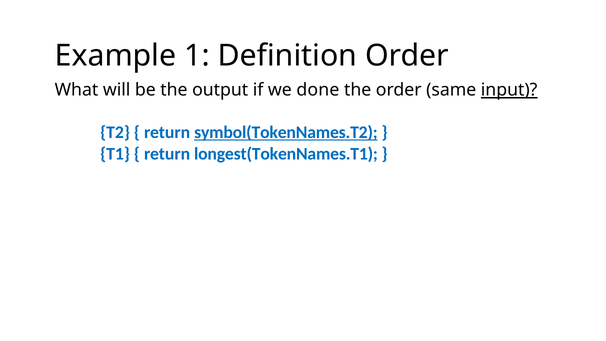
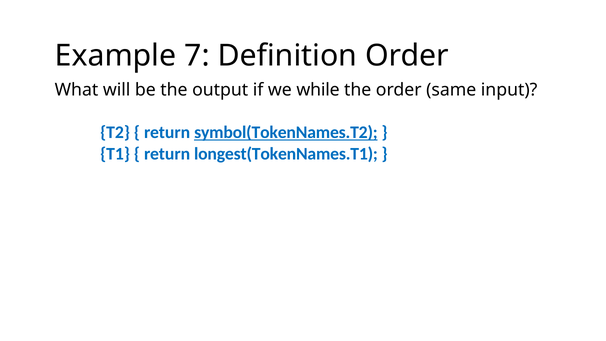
1: 1 -> 7
done: done -> while
input underline: present -> none
